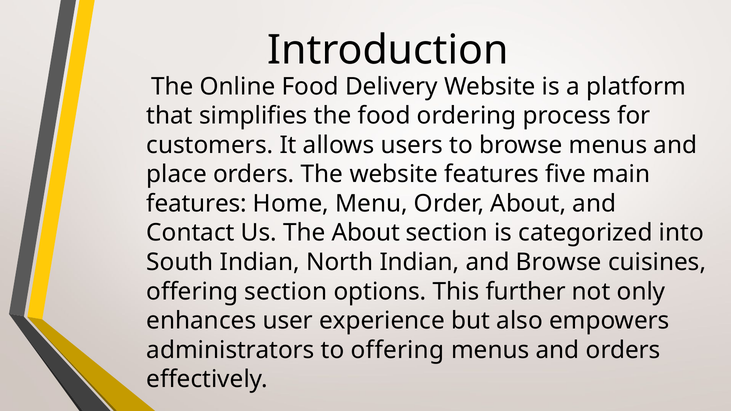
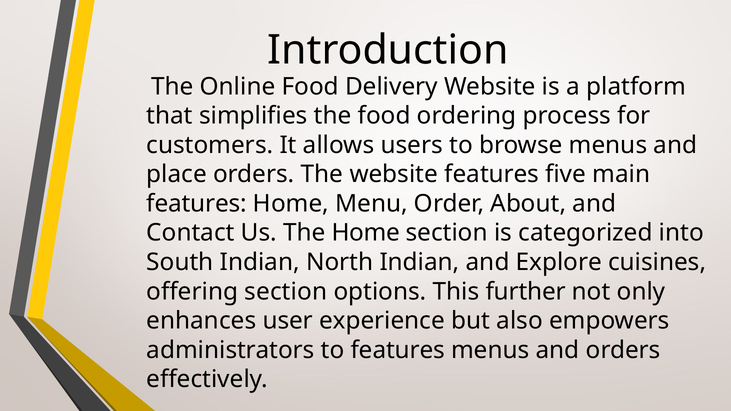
The About: About -> Home
and Browse: Browse -> Explore
to offering: offering -> features
